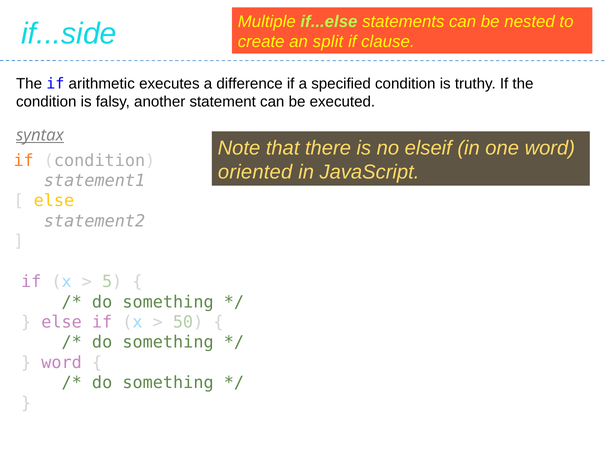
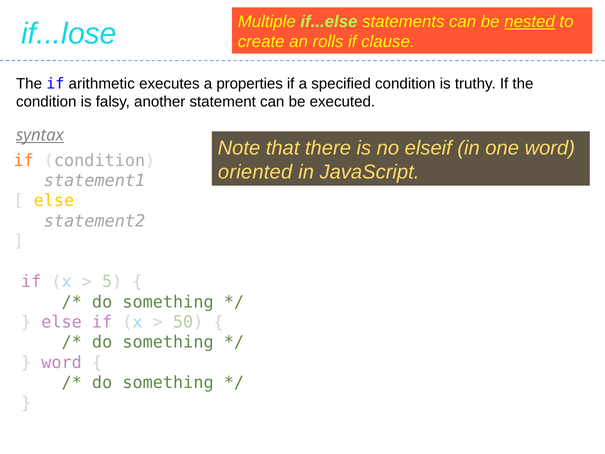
nested underline: none -> present
if...side: if...side -> if...lose
split: split -> rolls
difference: difference -> properties
